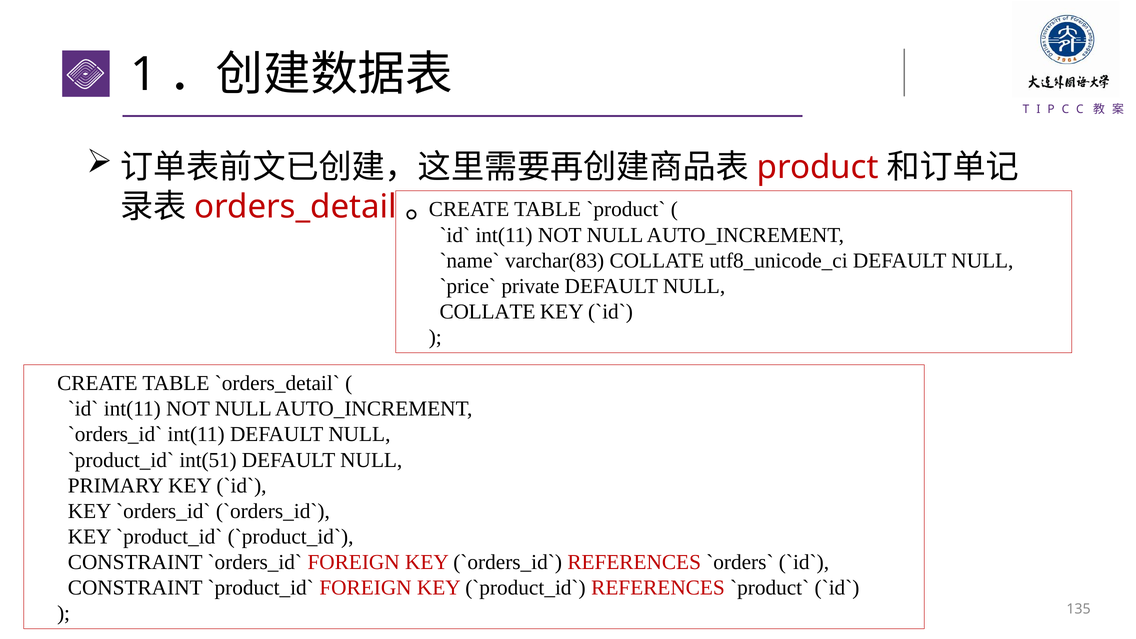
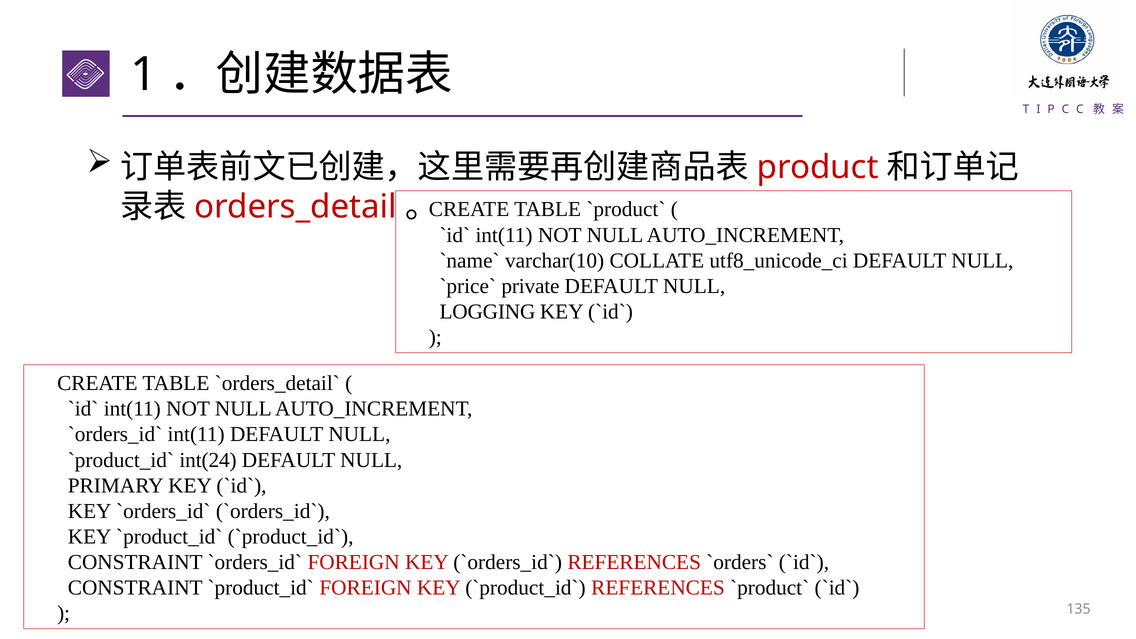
varchar(83: varchar(83 -> varchar(10
COLLATE at (487, 312): COLLATE -> LOGGING
int(51: int(51 -> int(24
